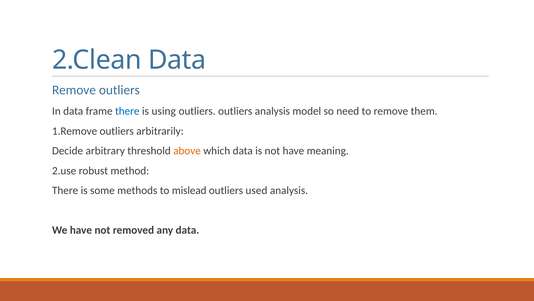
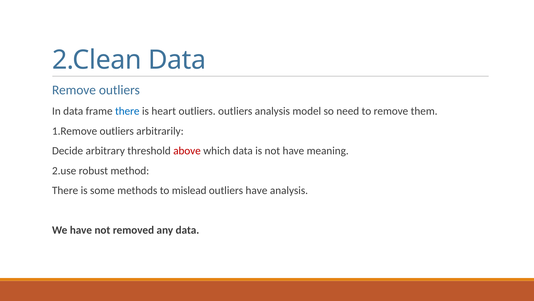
using: using -> heart
above colour: orange -> red
outliers used: used -> have
